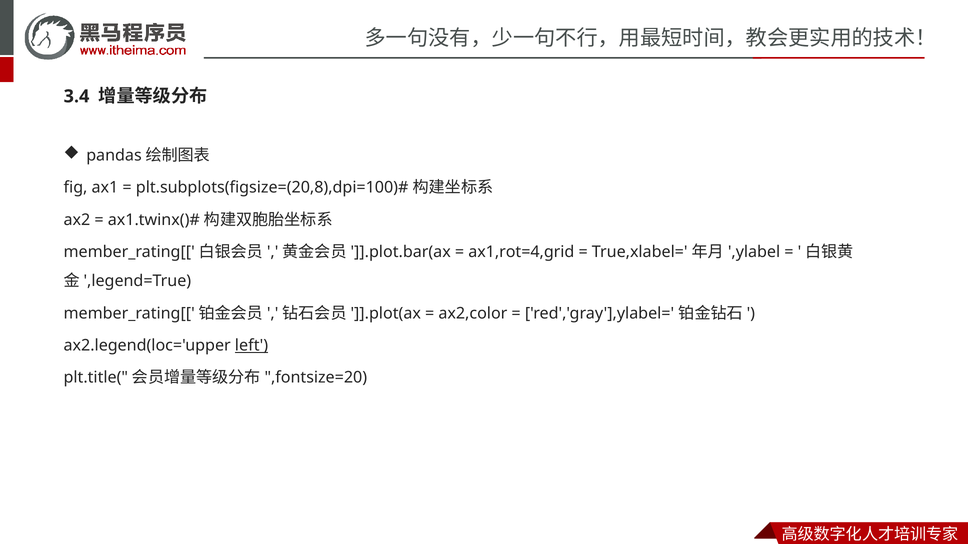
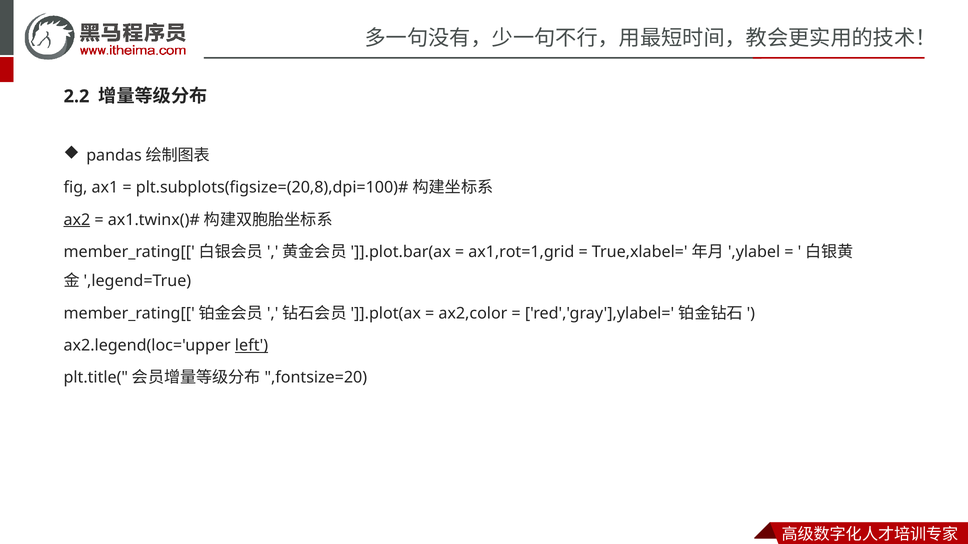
3.4: 3.4 -> 2.2
ax2 underline: none -> present
ax1,rot=4,grid: ax1,rot=4,grid -> ax1,rot=1,grid
